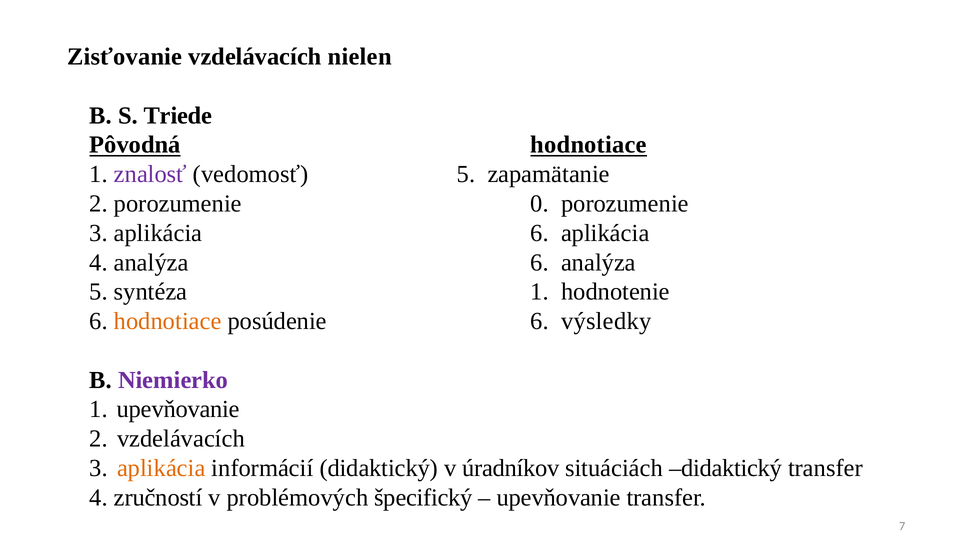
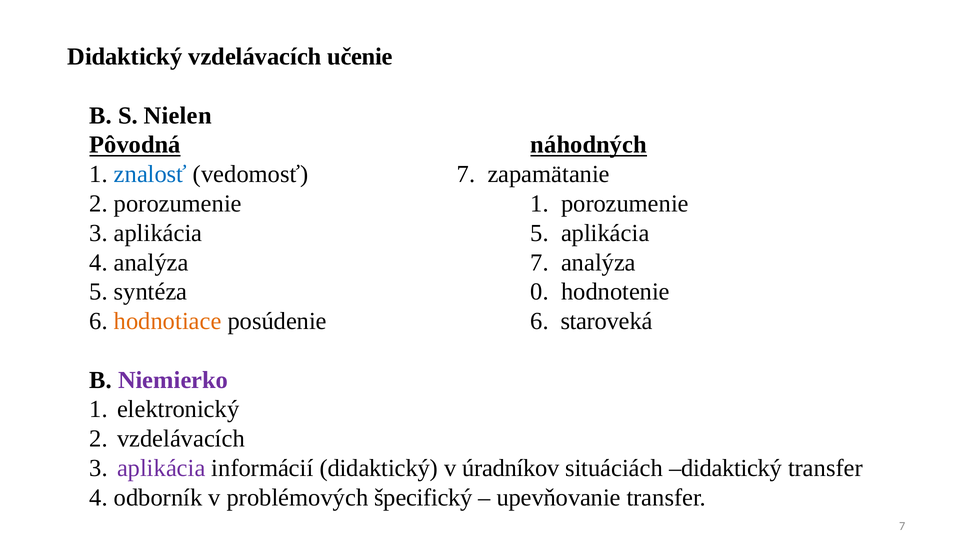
Zisťovanie at (125, 57): Zisťovanie -> Didaktický
nielen: nielen -> učenie
Triede: Triede -> Nielen
Pôvodná hodnotiace: hodnotiace -> náhodných
znalosť colour: purple -> blue
vedomosť 5: 5 -> 7
porozumenie 0: 0 -> 1
aplikácia 6: 6 -> 5
analýza 6: 6 -> 7
syntéza 1: 1 -> 0
výsledky: výsledky -> staroveká
1 upevňovanie: upevňovanie -> elektronický
aplikácia at (161, 468) colour: orange -> purple
zručností: zručností -> odborník
